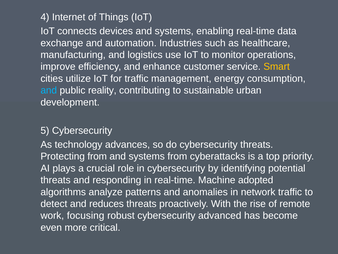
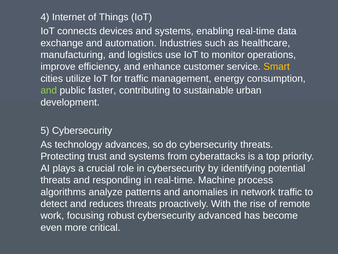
and at (49, 90) colour: light blue -> light green
reality: reality -> faster
Protecting from: from -> trust
adopted: adopted -> process
